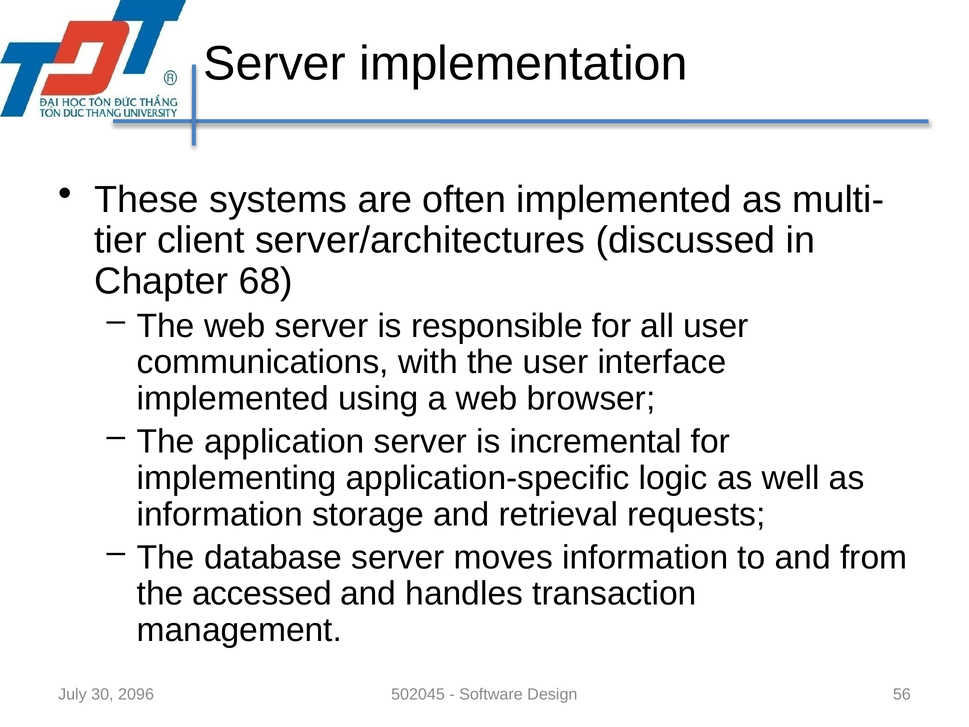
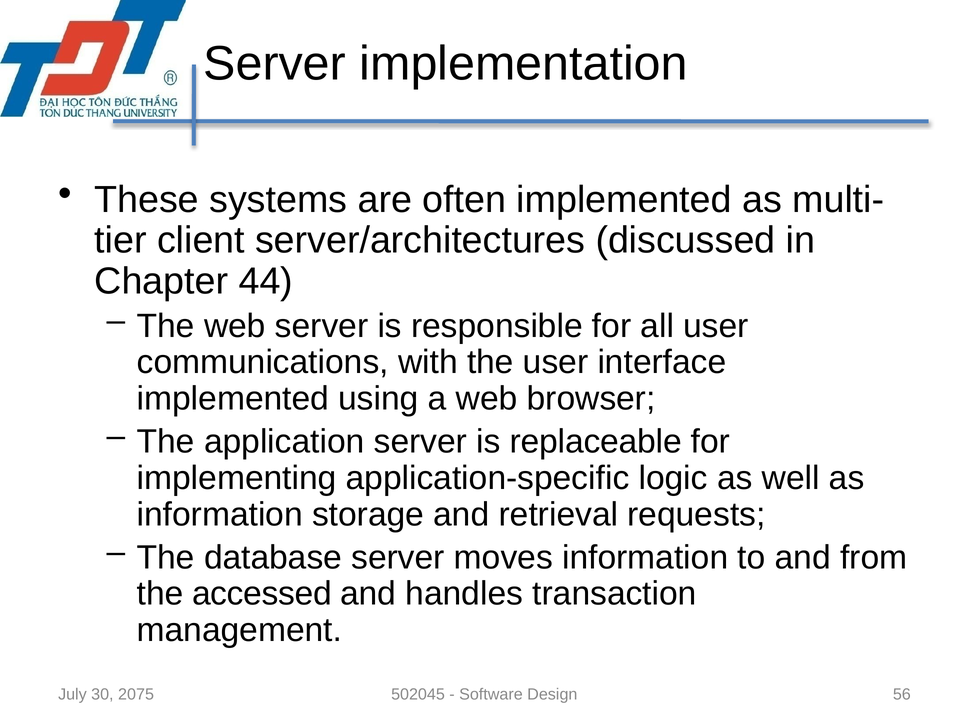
68: 68 -> 44
incremental: incremental -> replaceable
2096: 2096 -> 2075
